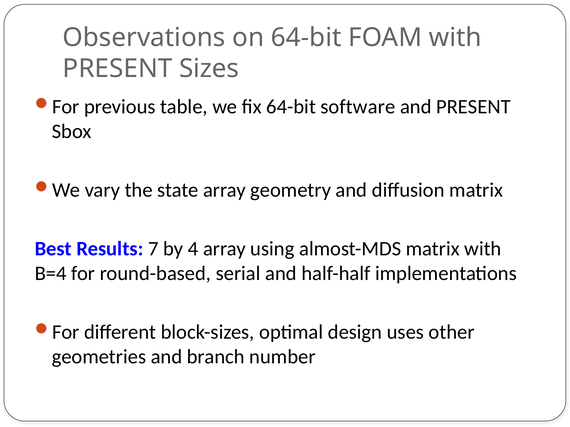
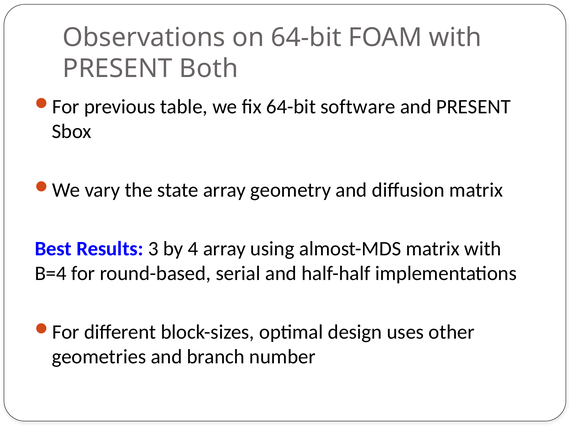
Sizes: Sizes -> Both
7: 7 -> 3
